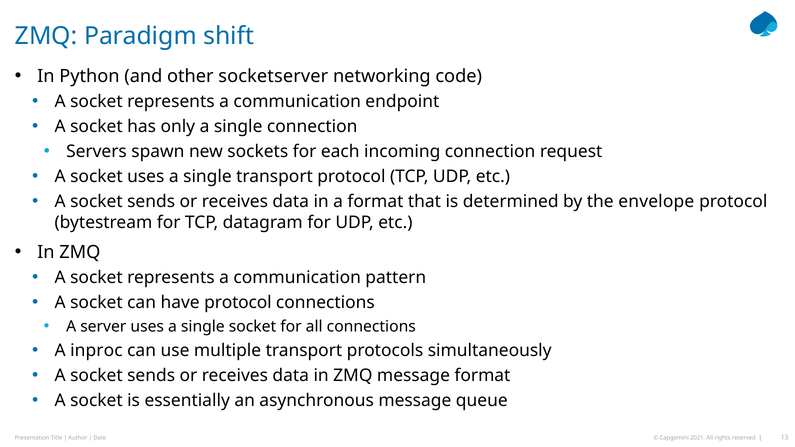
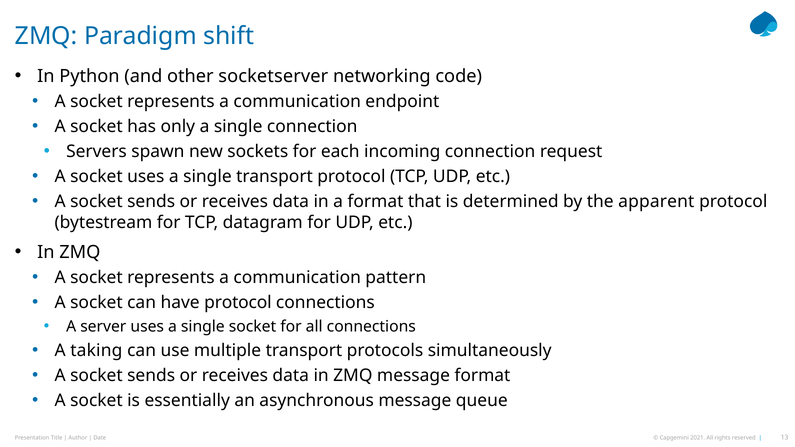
envelope: envelope -> apparent
inproc: inproc -> taking
